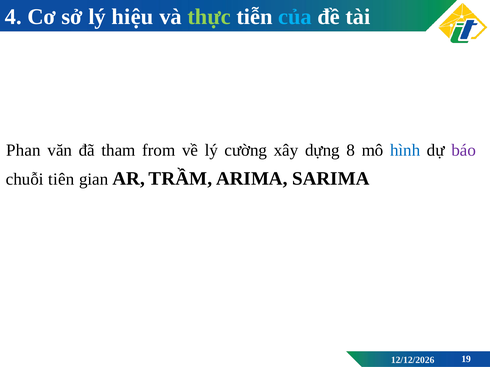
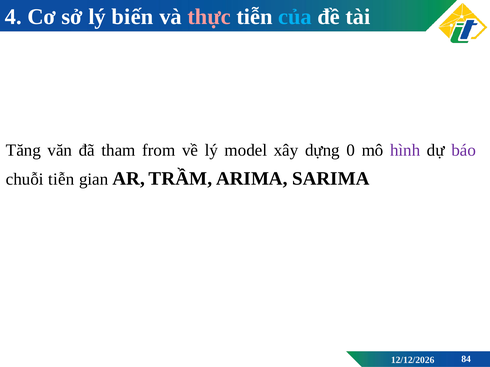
hiệu: hiệu -> biến
thực colour: light green -> pink
Phan: Phan -> Tăng
cường: cường -> model
8: 8 -> 0
hình colour: blue -> purple
chuỗi tiên: tiên -> tiễn
19: 19 -> 84
